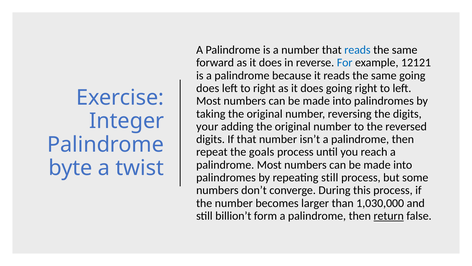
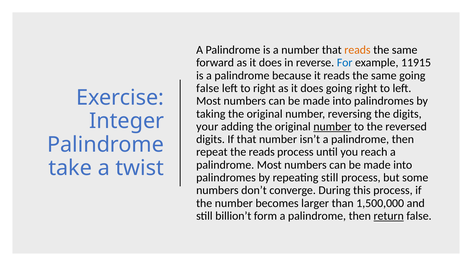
reads at (357, 50) colour: blue -> orange
12121: 12121 -> 11915
does at (208, 88): does -> false
number at (332, 126) underline: none -> present
the goals: goals -> reads
byte: byte -> take
1,030,000: 1,030,000 -> 1,500,000
